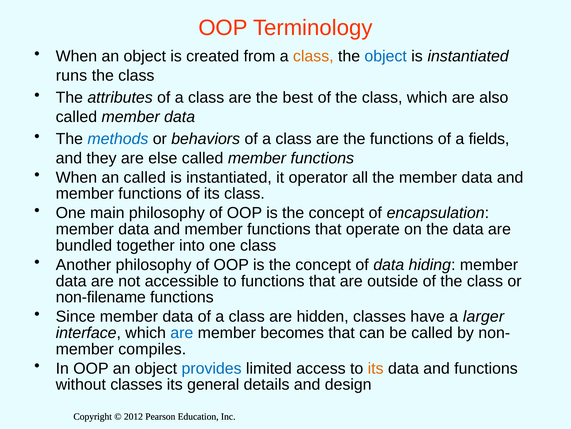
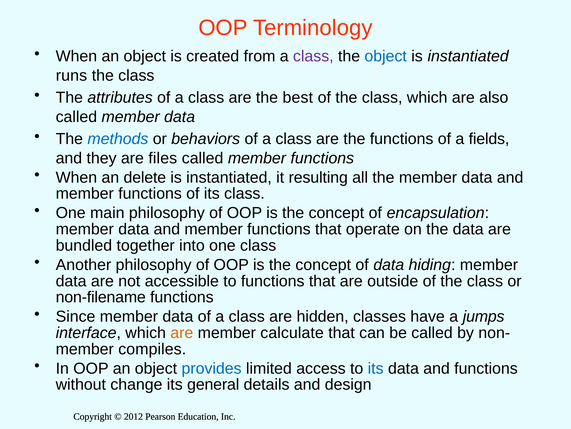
class at (313, 56) colour: orange -> purple
else: else -> files
an called: called -> delete
operator: operator -> resulting
larger: larger -> jumps
are at (182, 332) colour: blue -> orange
becomes: becomes -> calculate
its at (376, 368) colour: orange -> blue
without classes: classes -> change
